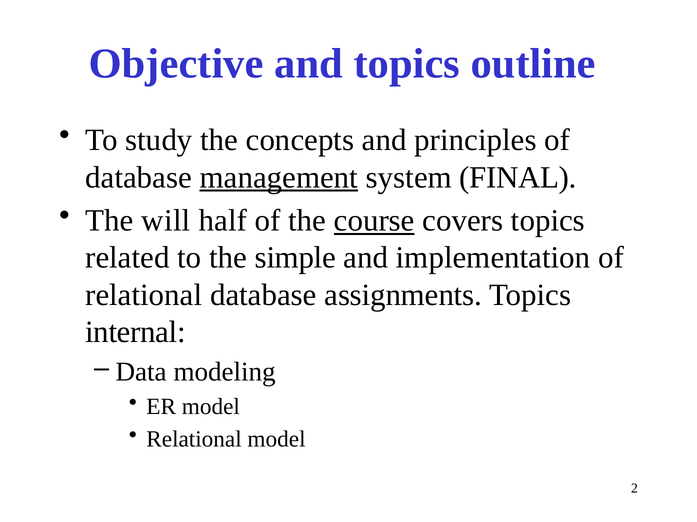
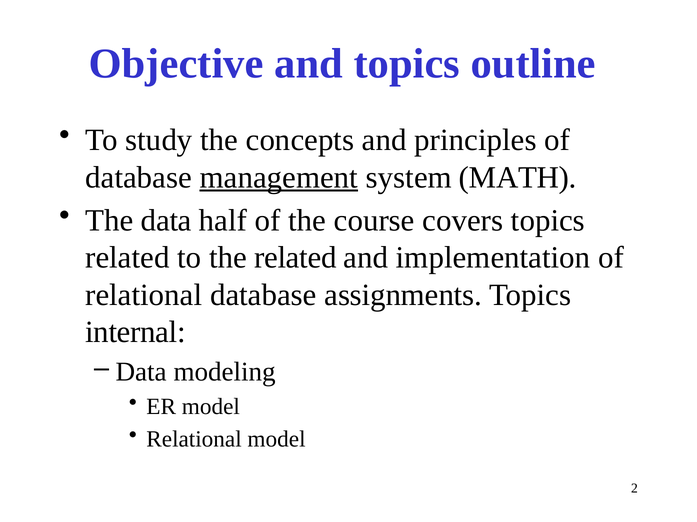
FINAL: FINAL -> MATH
The will: will -> data
course underline: present -> none
the simple: simple -> related
